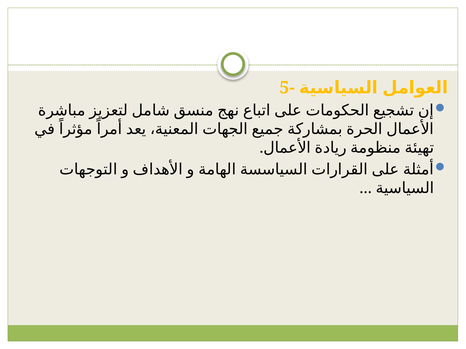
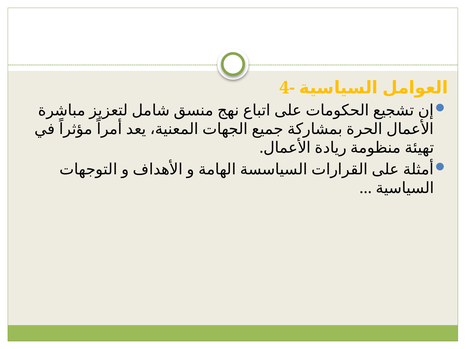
5-: 5- -> 4-
